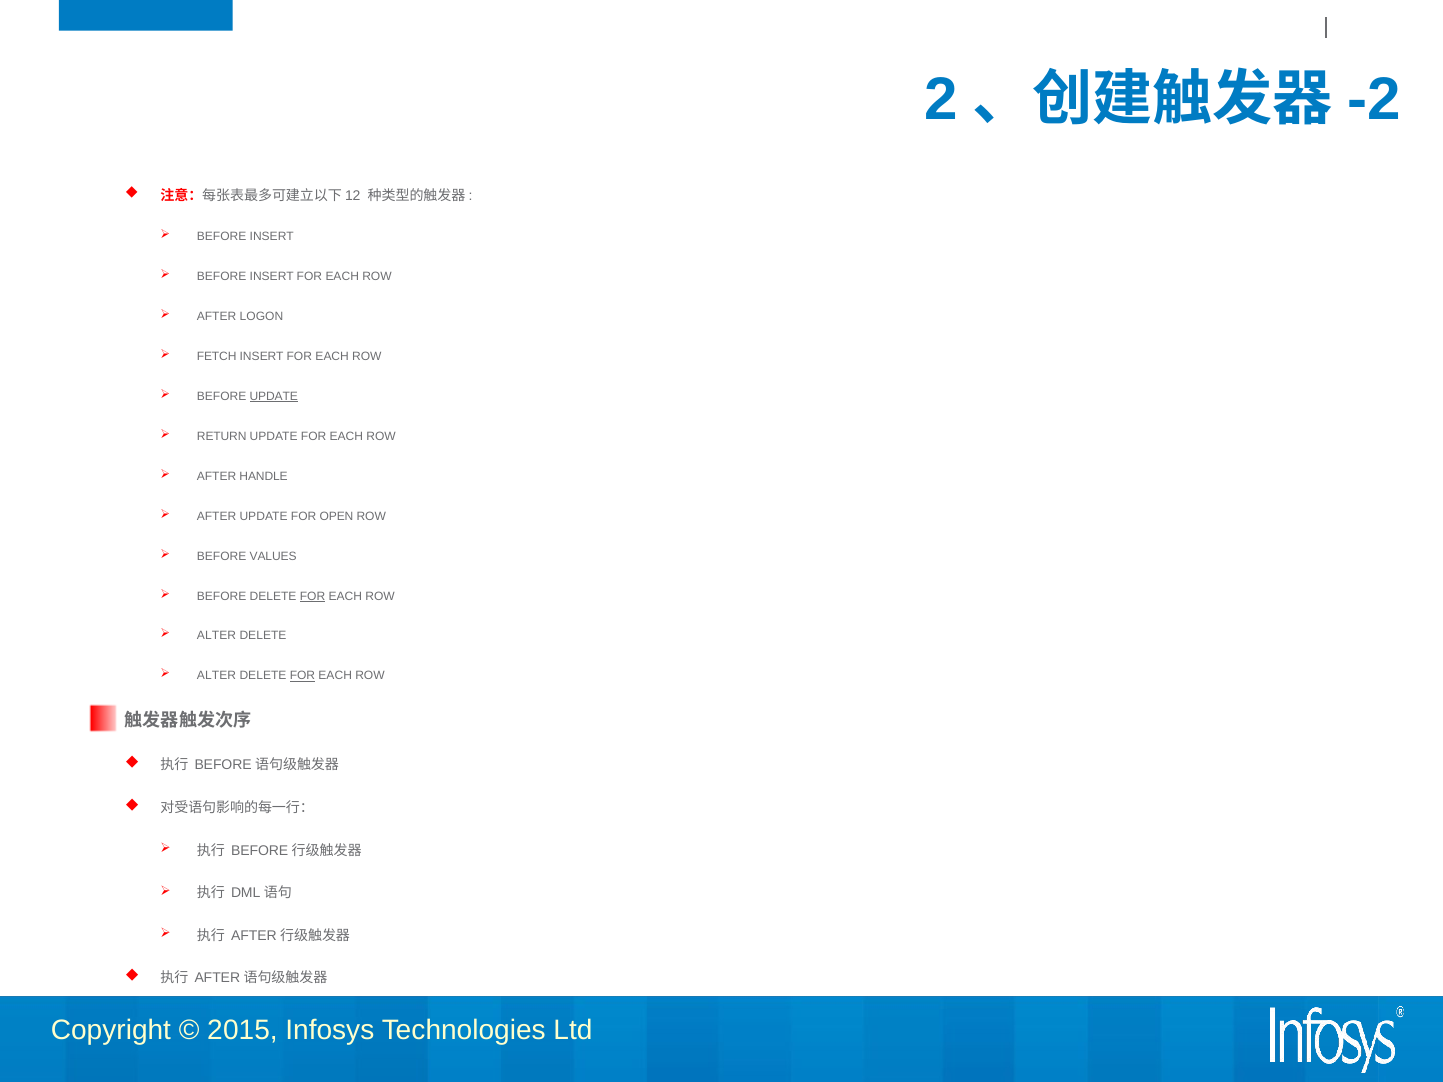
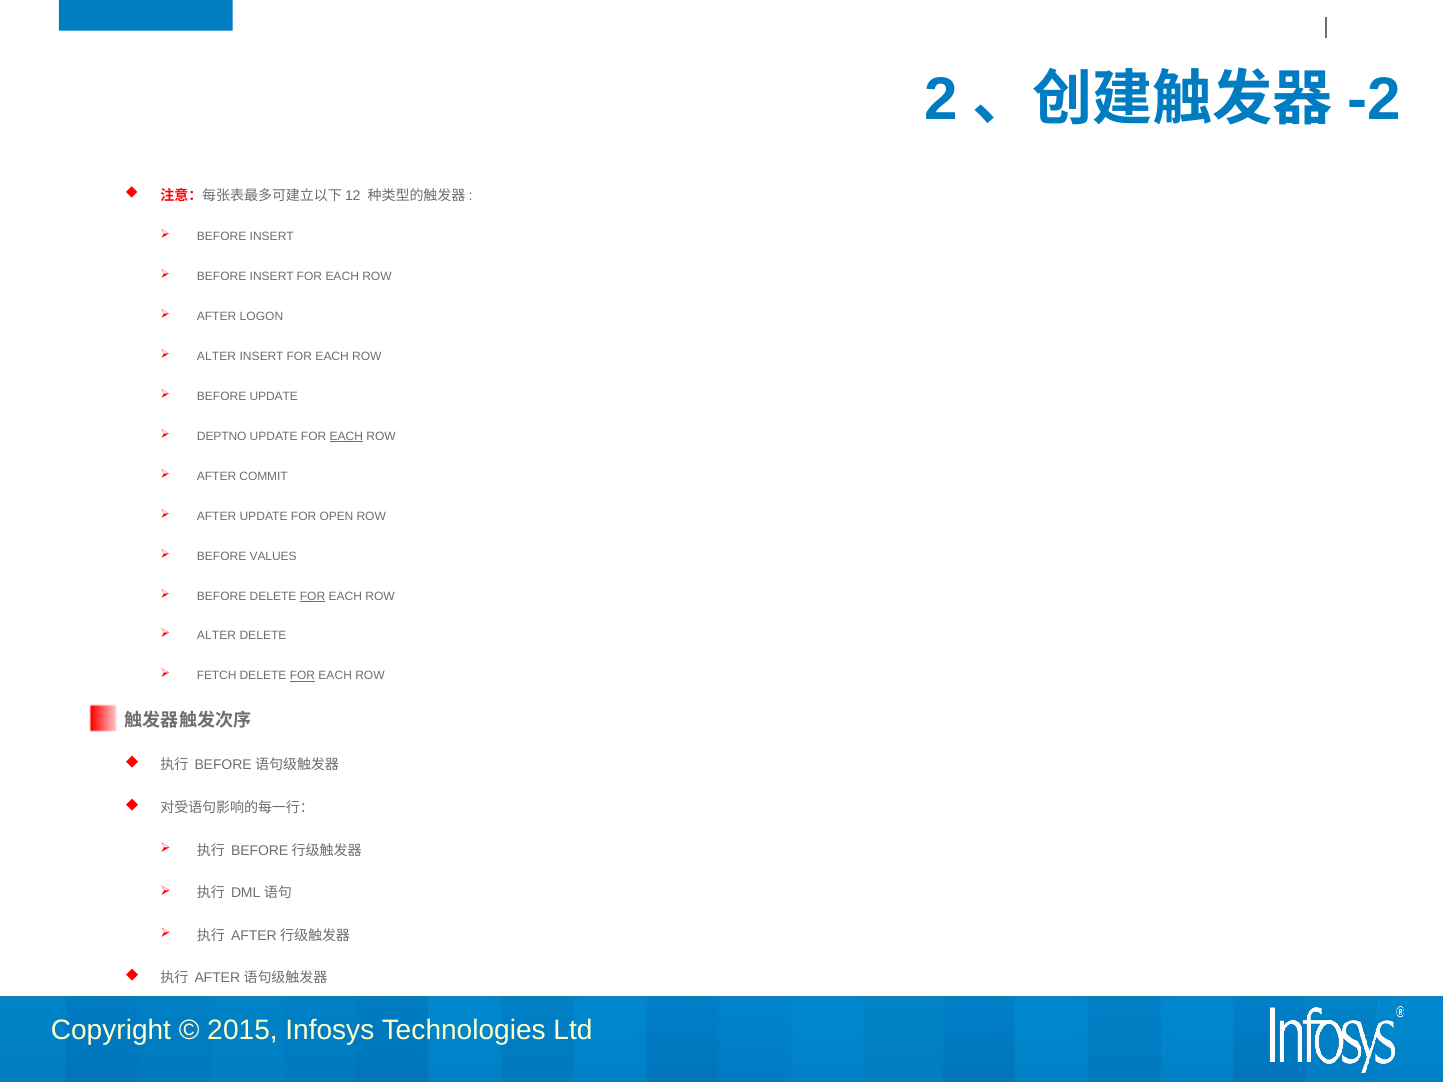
FETCH at (217, 357): FETCH -> ALTER
UPDATE at (274, 396) underline: present -> none
RETURN: RETURN -> DEPTNO
EACH at (346, 436) underline: none -> present
HANDLE: HANDLE -> COMMIT
ALTER at (217, 676): ALTER -> FETCH
